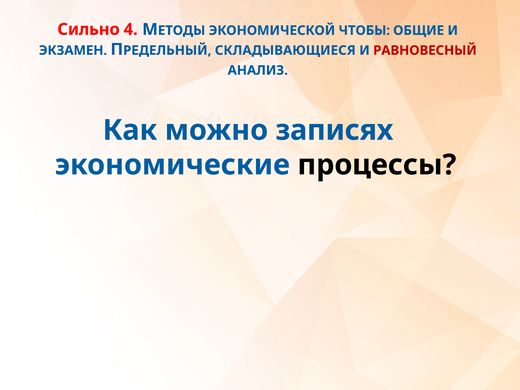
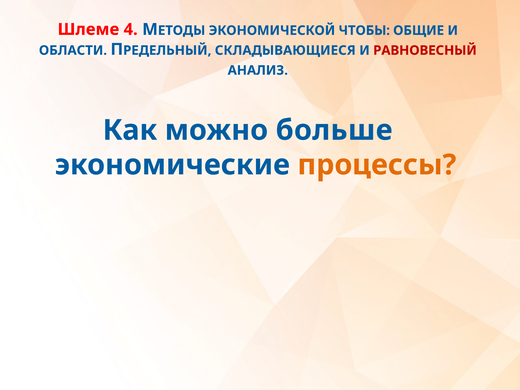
Сильно: Сильно -> Шлеме
ЭКЗАМЕН: ЭКЗАМЕН -> ОБЛАСТИ
записях: записях -> больше
процессы colour: black -> orange
